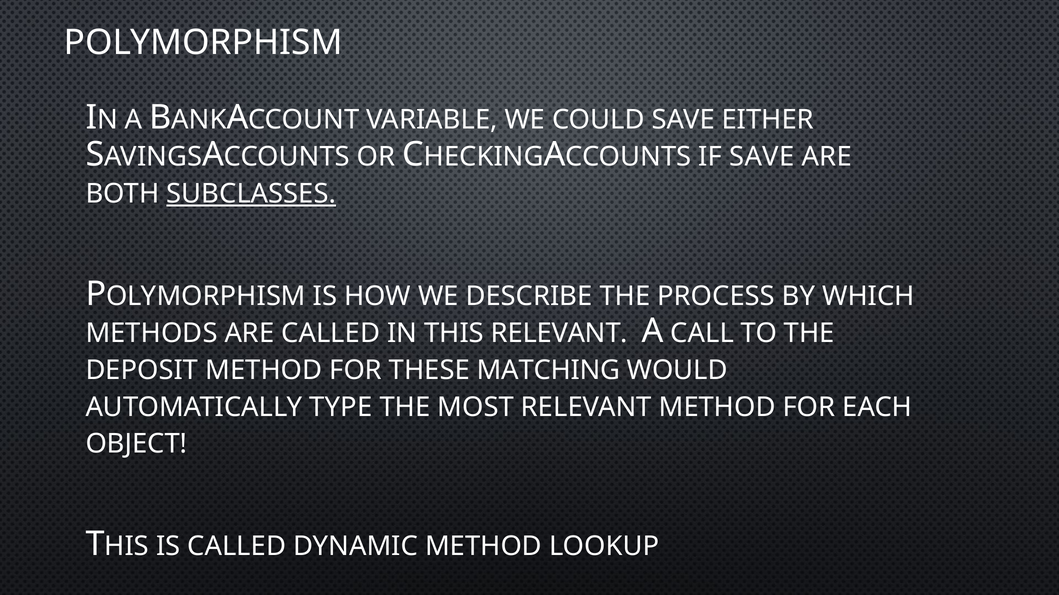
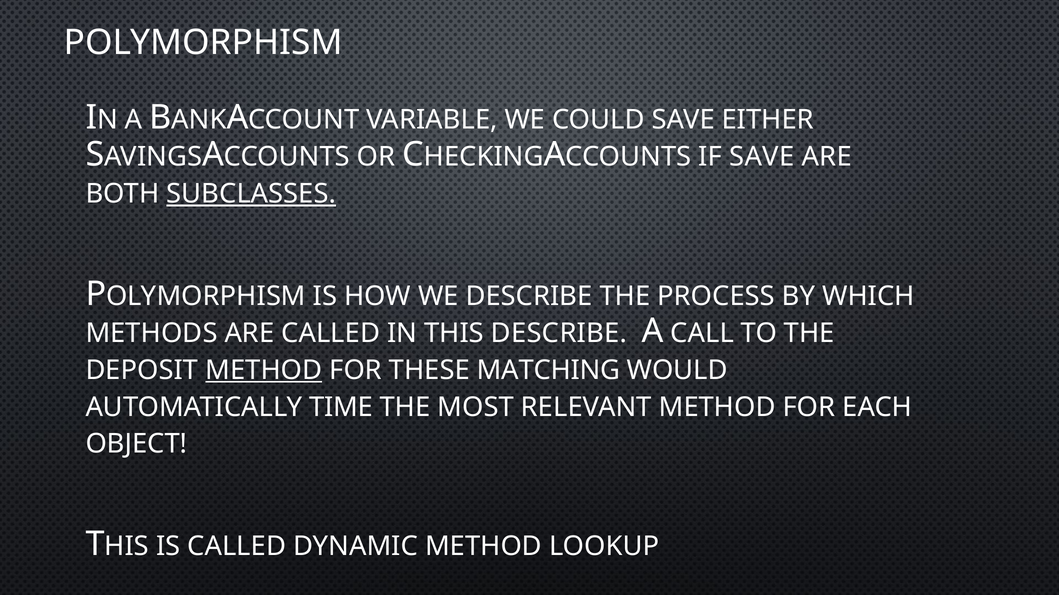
THIS RELEVANT: RELEVANT -> DESCRIBE
METHOD at (264, 371) underline: none -> present
TYPE: TYPE -> TIME
